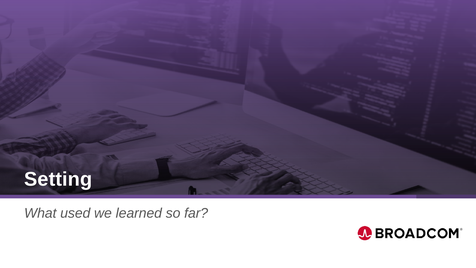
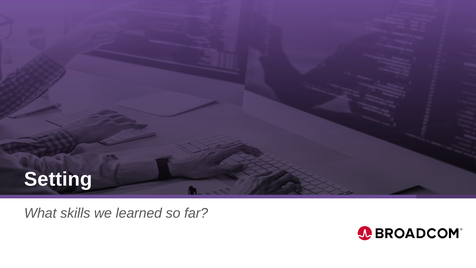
used: used -> skills
